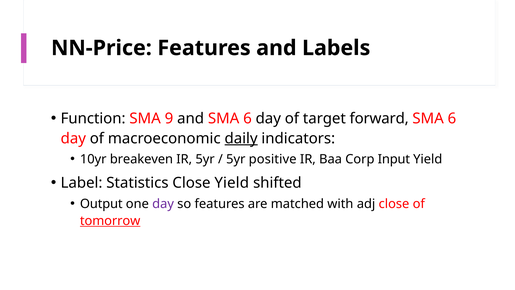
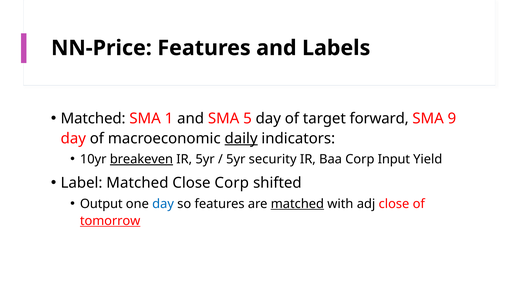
Function at (93, 118): Function -> Matched
9: 9 -> 1
and SMA 6: 6 -> 5
6 at (452, 118): 6 -> 9
breakeven underline: none -> present
positive: positive -> security
Label Statistics: Statistics -> Matched
Close Yield: Yield -> Corp
day at (163, 204) colour: purple -> blue
matched at (297, 204) underline: none -> present
